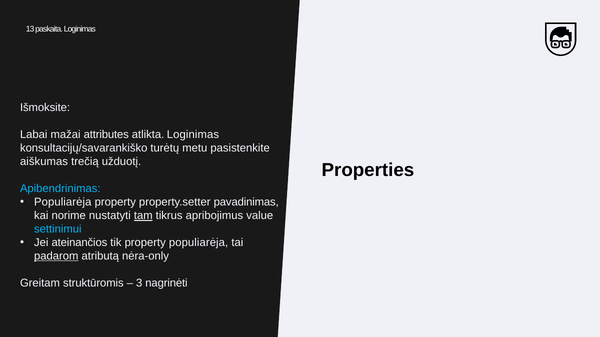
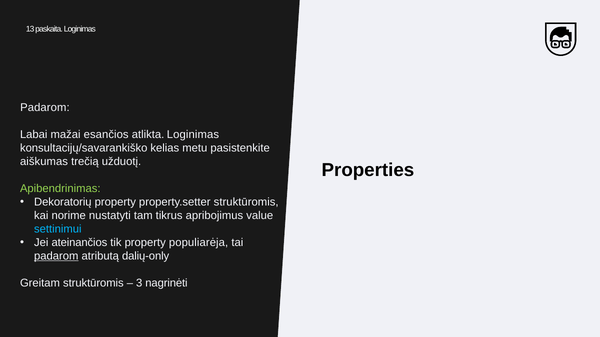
Išmoksite at (45, 108): Išmoksite -> Padarom
attributes: attributes -> esančios
turėtų: turėtų -> kelias
Apibendrinimas colour: light blue -> light green
Populiarėja at (63, 202): Populiarėja -> Dekoratorių
property.setter pavadinimas: pavadinimas -> struktūromis
tam underline: present -> none
nėra-only: nėra-only -> dalių-only
